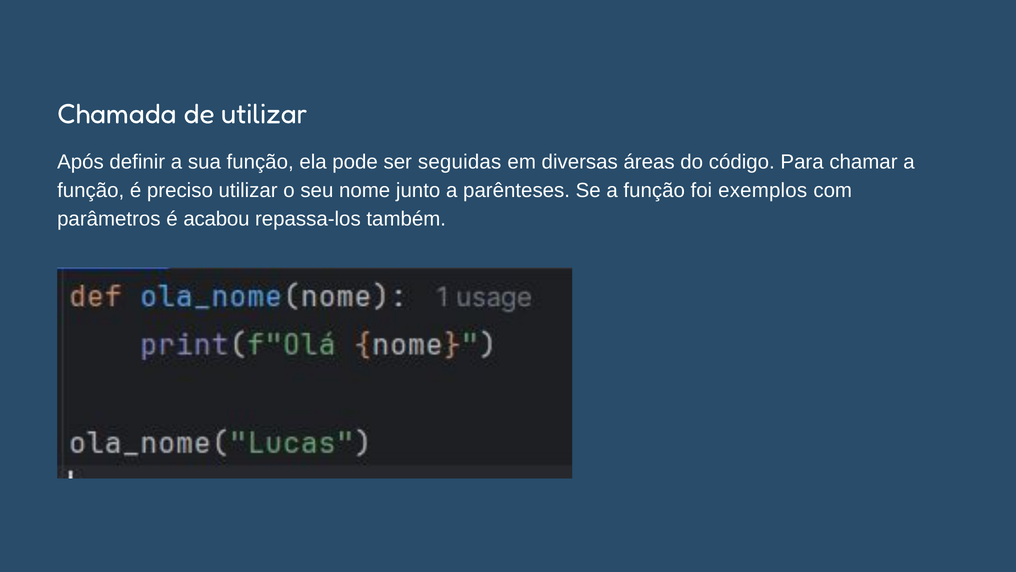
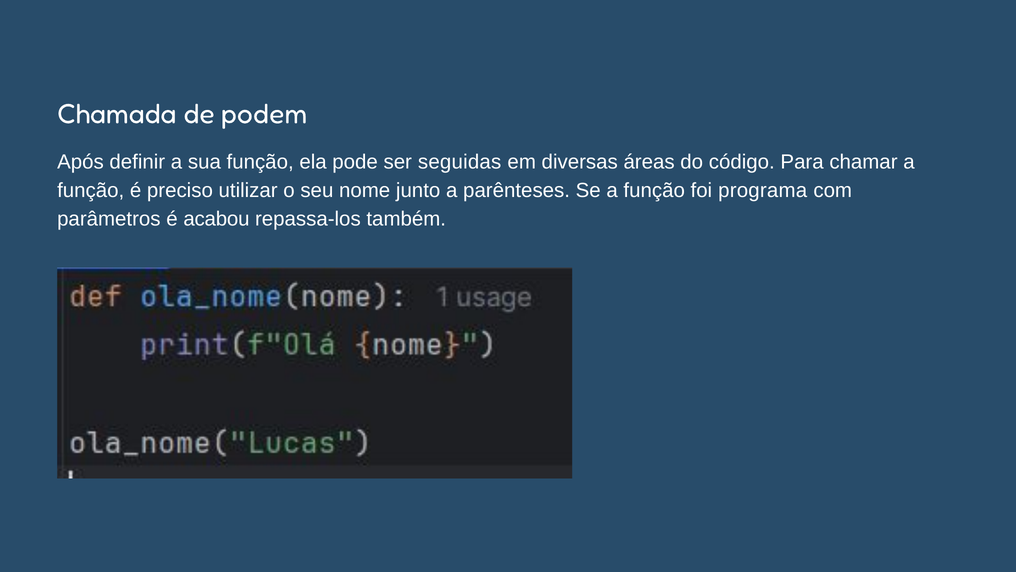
de utilizar: utilizar -> podem
exemplos: exemplos -> programa
